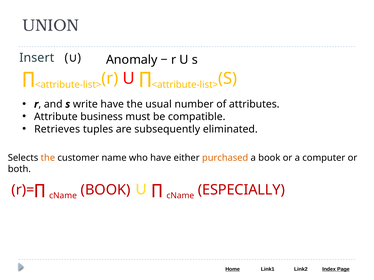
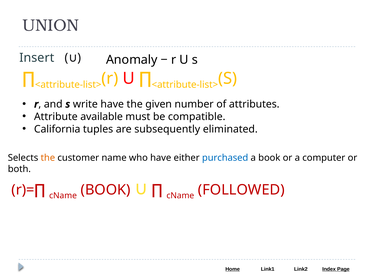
usual: usual -> given
business: business -> available
Retrieves: Retrieves -> California
purchased colour: orange -> blue
ESPECIALLY: ESPECIALLY -> FOLLOWED
